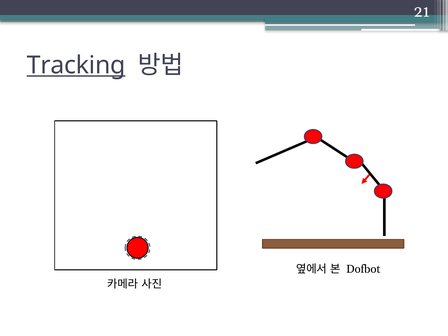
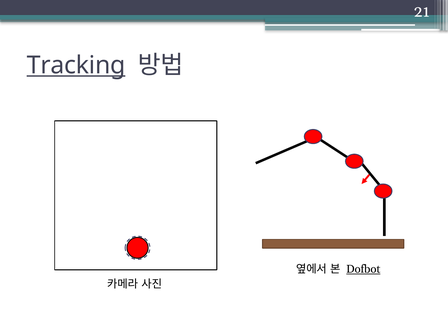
Dofbot underline: none -> present
